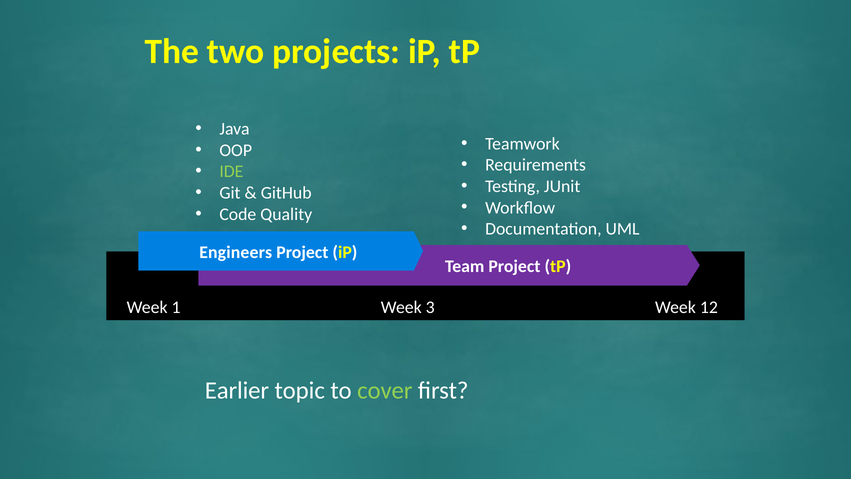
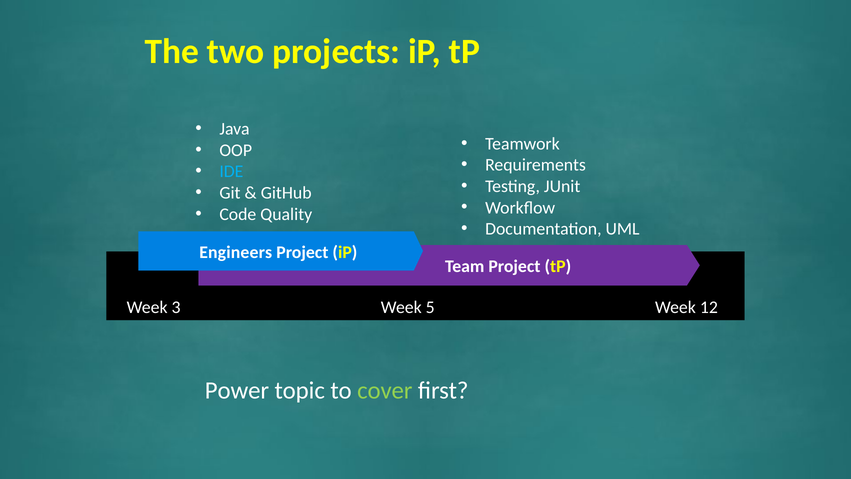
IDE colour: light green -> light blue
1: 1 -> 3
3: 3 -> 5
Earlier: Earlier -> Power
